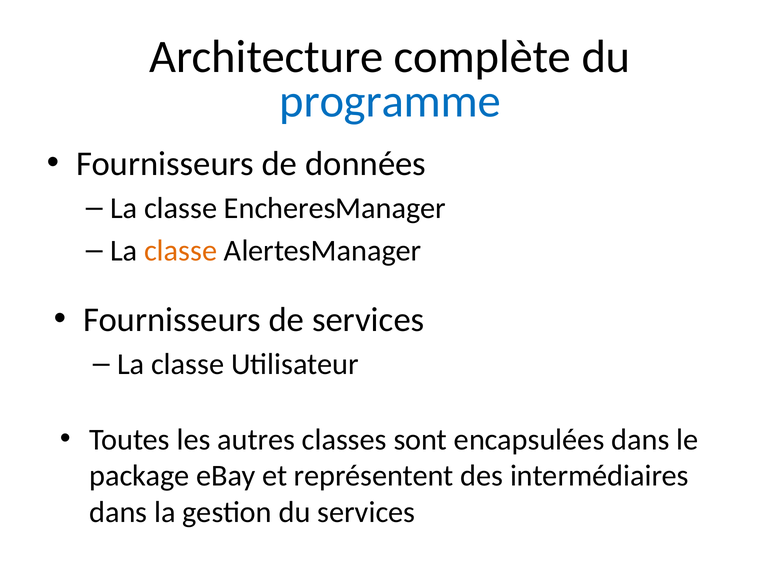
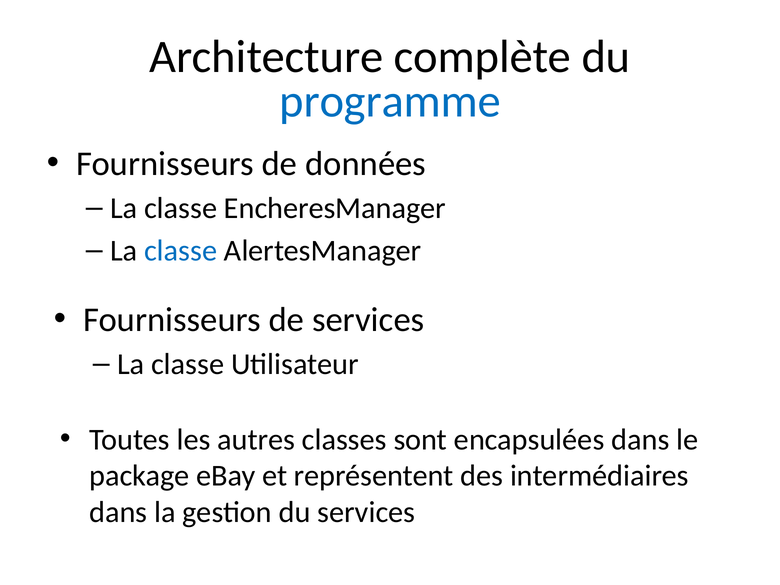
classe at (181, 251) colour: orange -> blue
